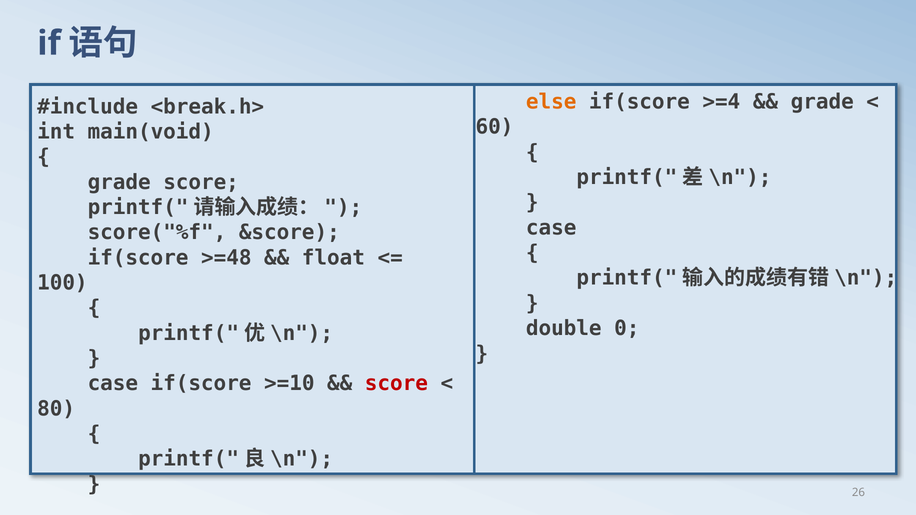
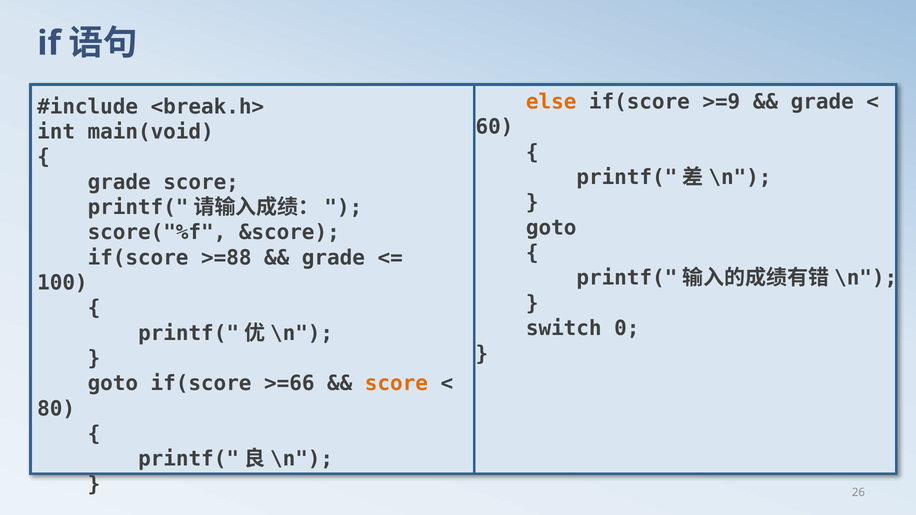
>=4: >=4 -> >=9
case at (551, 228): case -> goto
>=48: >=48 -> >=88
float at (333, 258): float -> grade
double: double -> switch
case at (113, 384): case -> goto
>=10: >=10 -> >=66
score at (396, 384) colour: red -> orange
